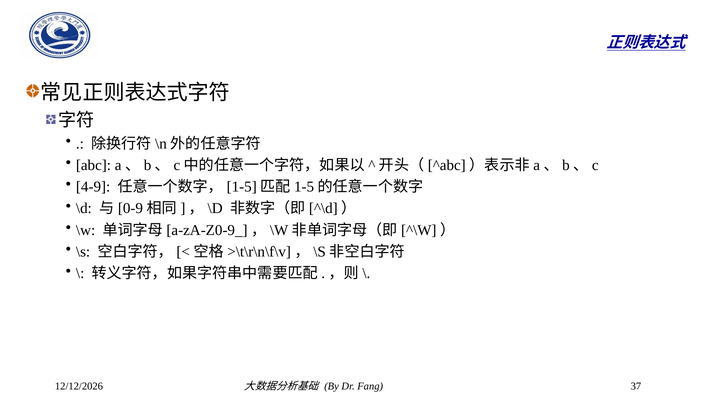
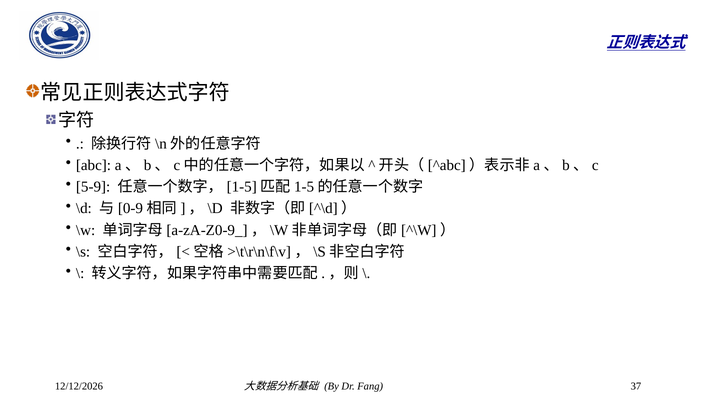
4-9: 4-9 -> 5-9
